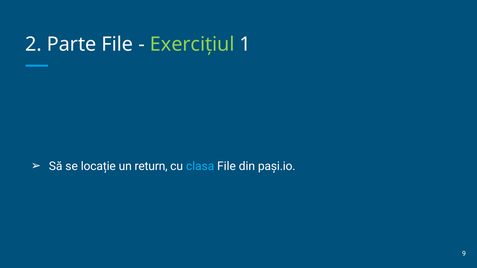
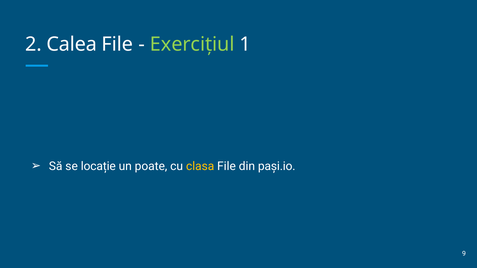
Parte: Parte -> Calea
return: return -> poate
clasa colour: light blue -> yellow
